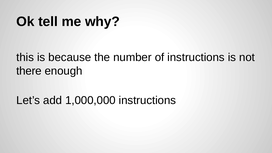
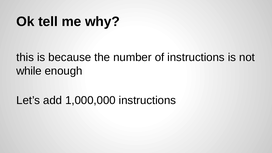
there: there -> while
